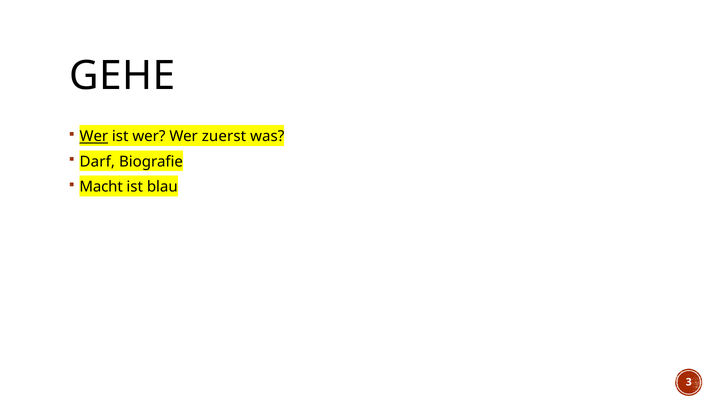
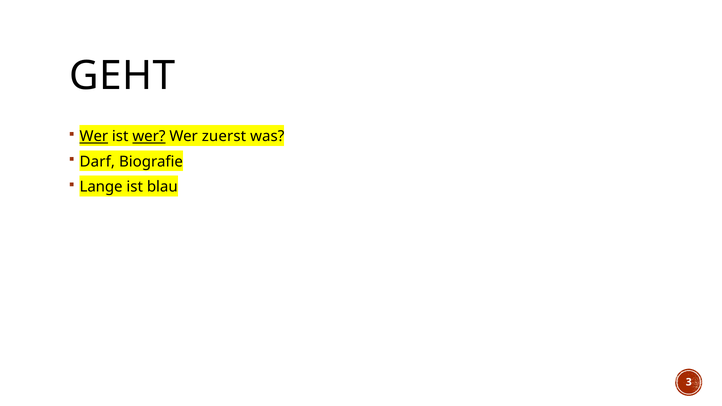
GEHE: GEHE -> GEHT
wer at (149, 136) underline: none -> present
Macht: Macht -> Lange
